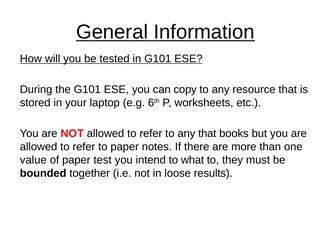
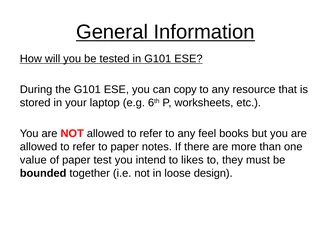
any that: that -> feel
what: what -> likes
results: results -> design
